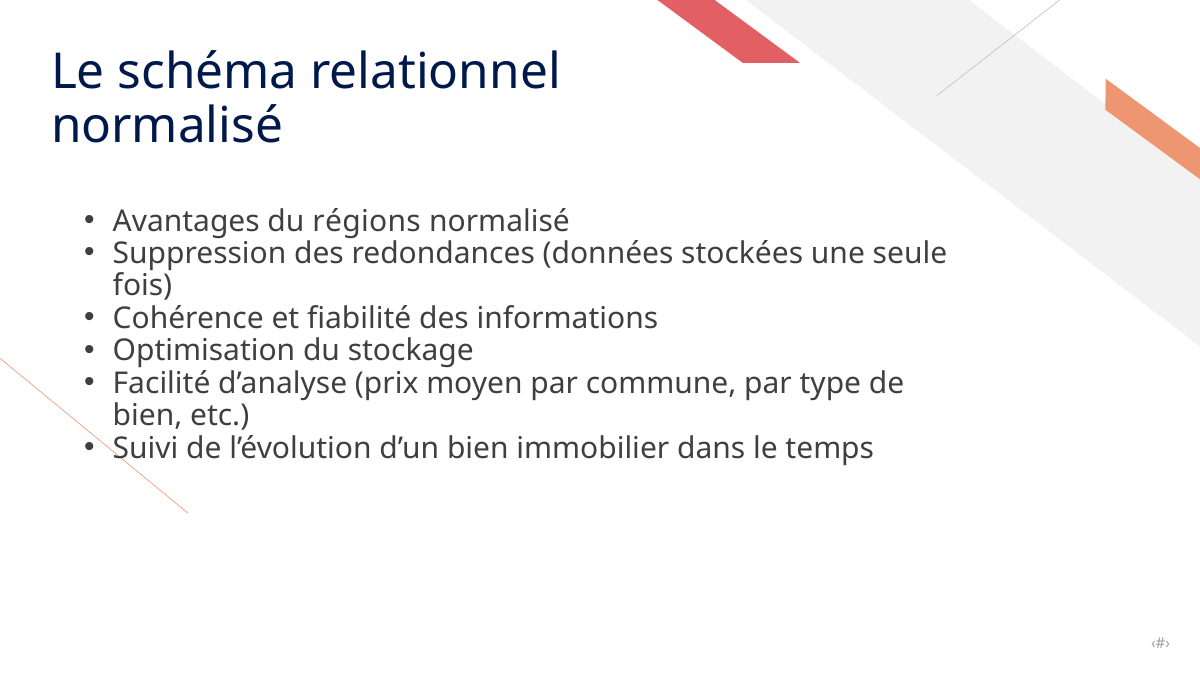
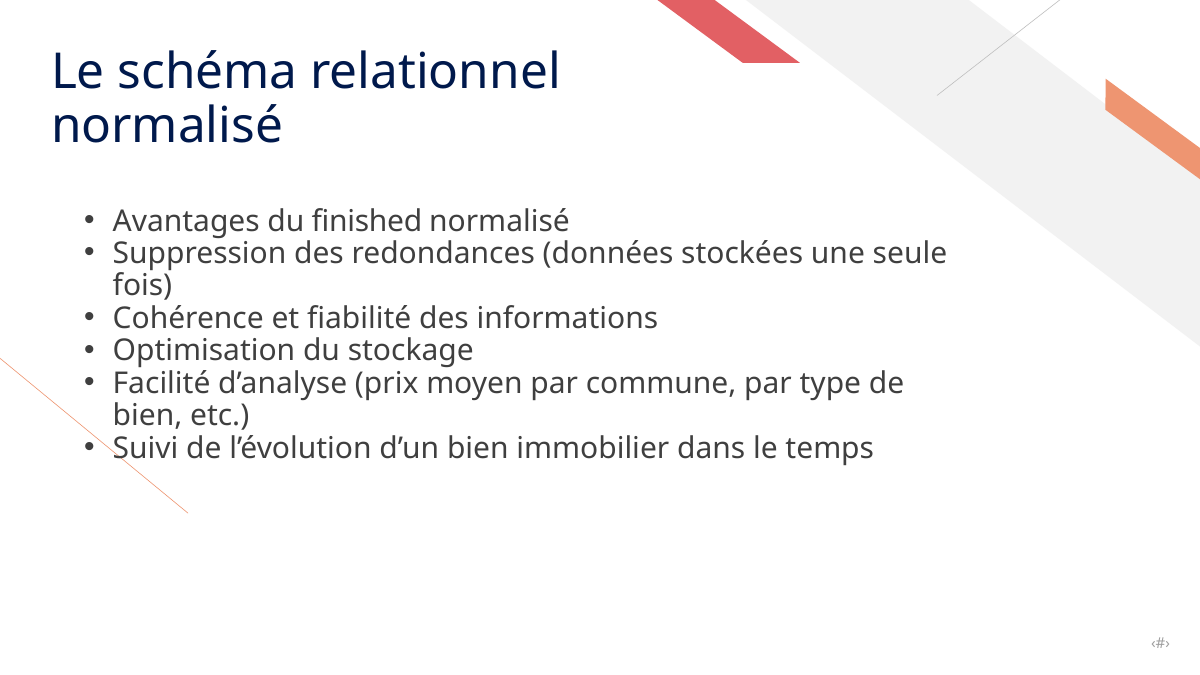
régions: régions -> finished
